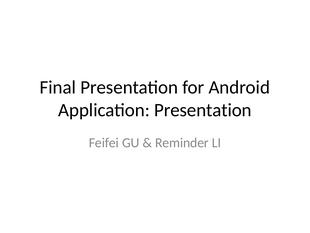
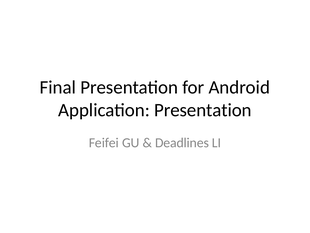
Reminder: Reminder -> Deadlines
